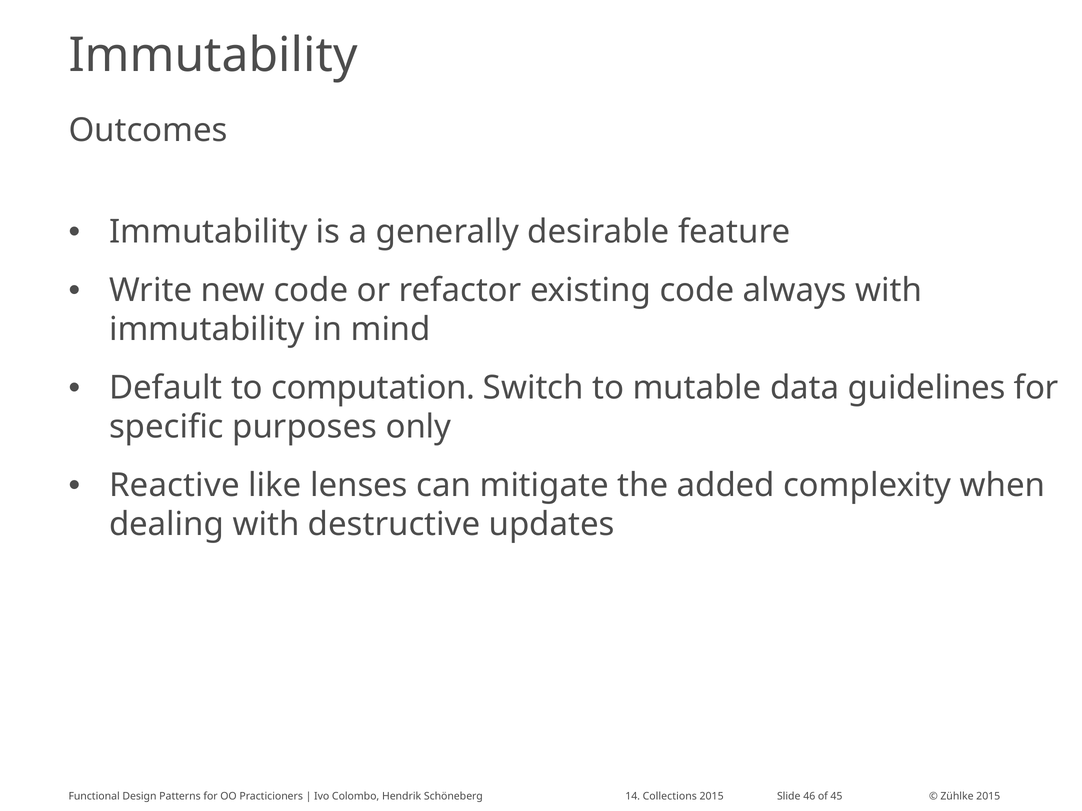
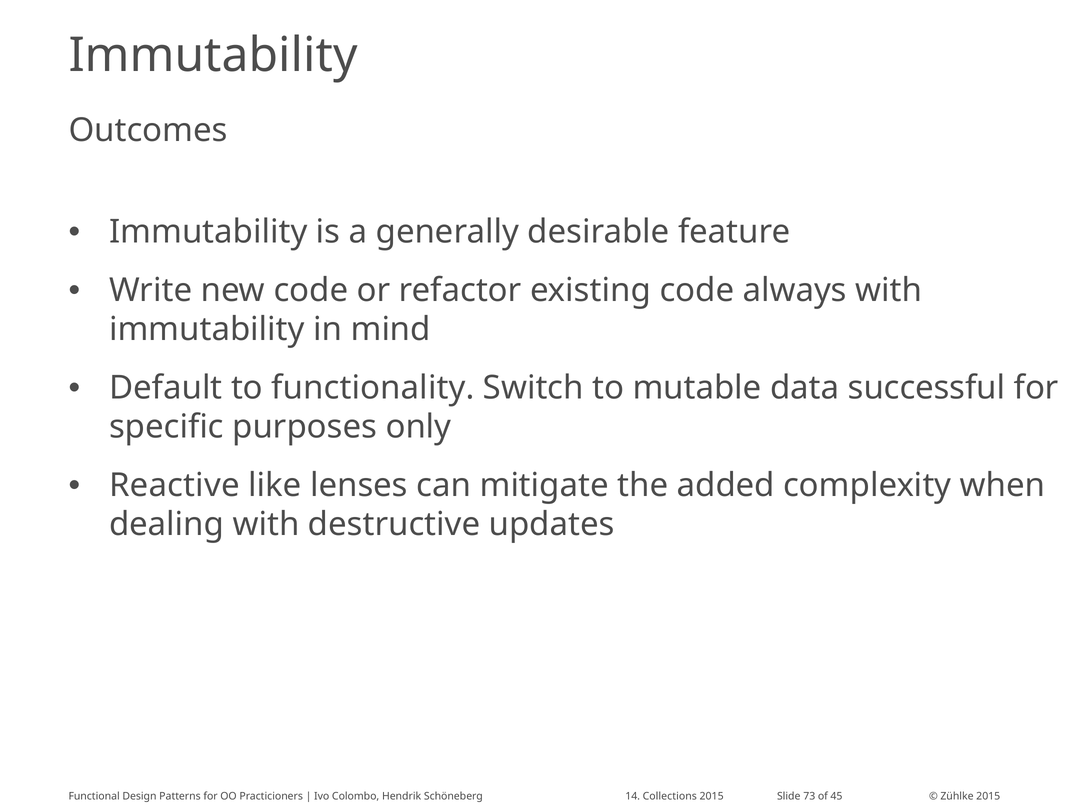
computation: computation -> functionality
guidelines: guidelines -> successful
46: 46 -> 73
